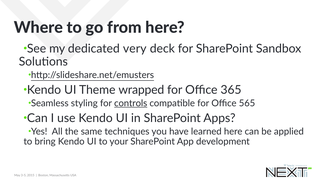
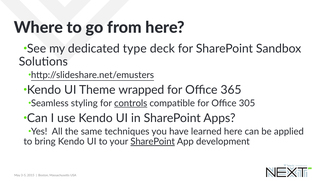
very: very -> type
565: 565 -> 305
SharePoint at (153, 141) underline: none -> present
